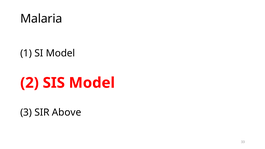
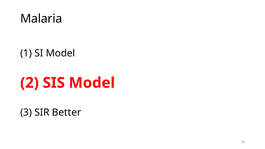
Above: Above -> Better
